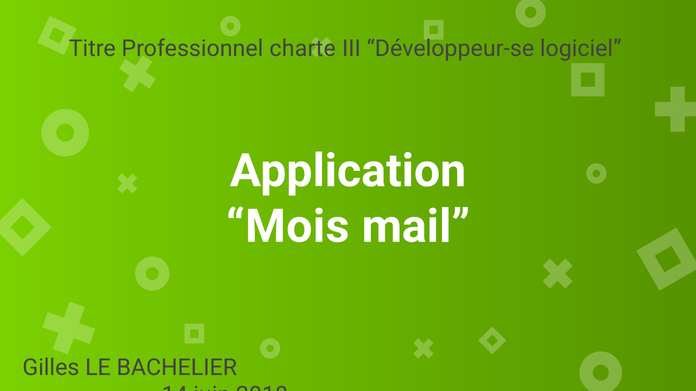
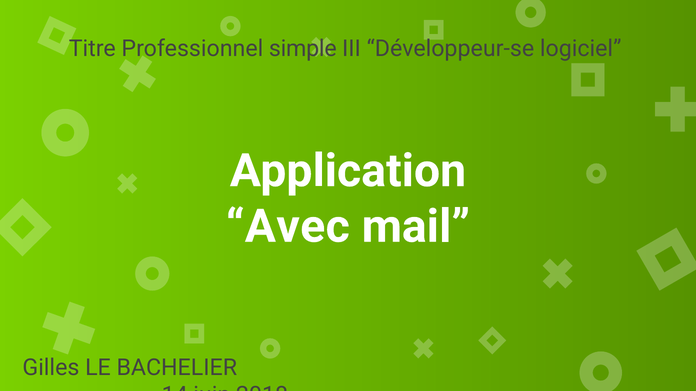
charte: charte -> simple
Mois: Mois -> Avec
